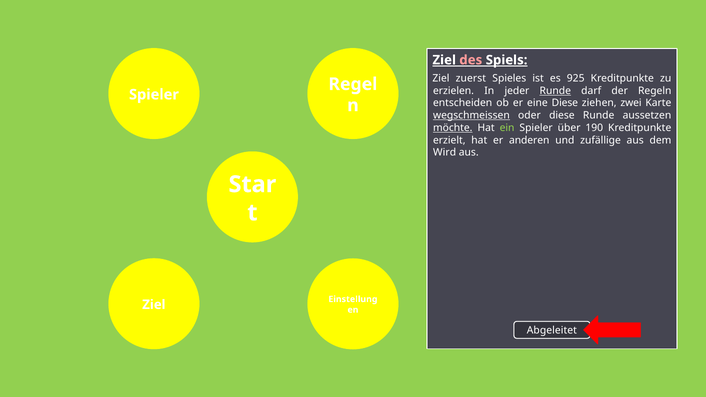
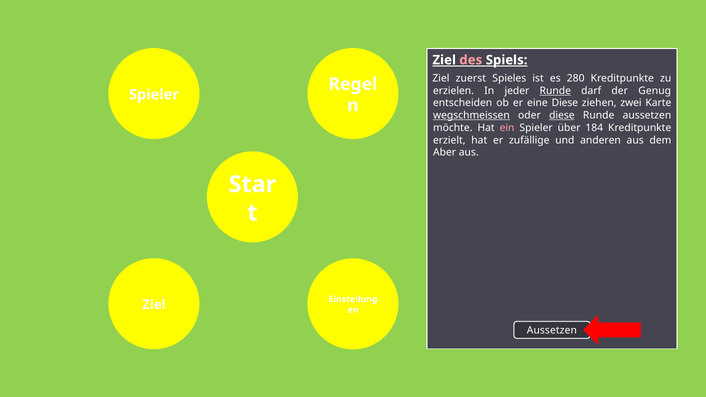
925: 925 -> 280
Regeln: Regeln -> Genug
diese at (562, 115) underline: none -> present
möchte underline: present -> none
ein colour: light green -> pink
190: 190 -> 184
anderen: anderen -> zufällige
zufällige: zufällige -> anderen
Wird: Wird -> Aber
Abgeleitet at (552, 331): Abgeleitet -> Aussetzen
